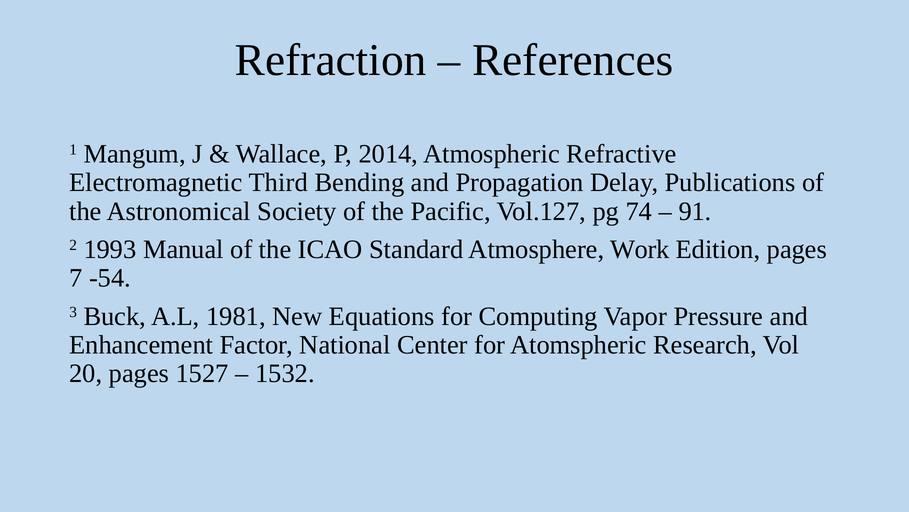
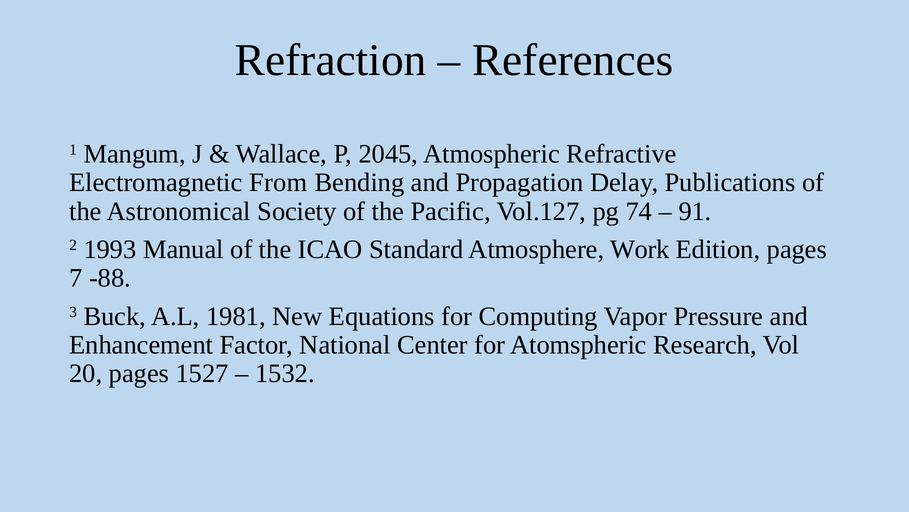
2014: 2014 -> 2045
Third: Third -> From
-54: -54 -> -88
